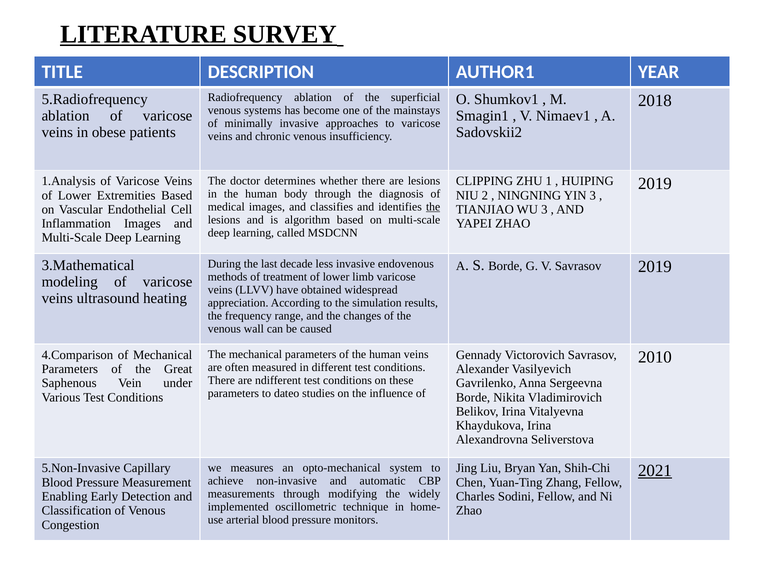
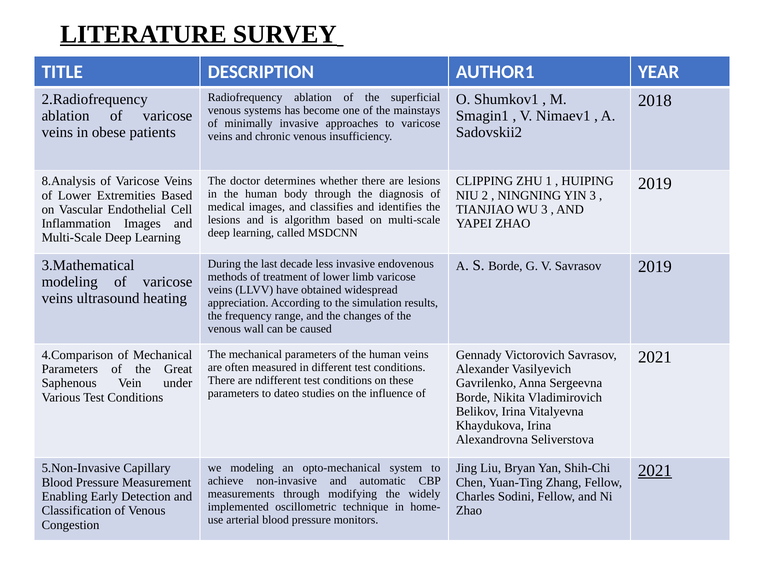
5.Radiofrequency: 5.Radiofrequency -> 2.Radiofrequency
1.Analysis: 1.Analysis -> 8.Analysis
the at (433, 207) underline: present -> none
2010 at (655, 357): 2010 -> 2021
we measures: measures -> modeling
